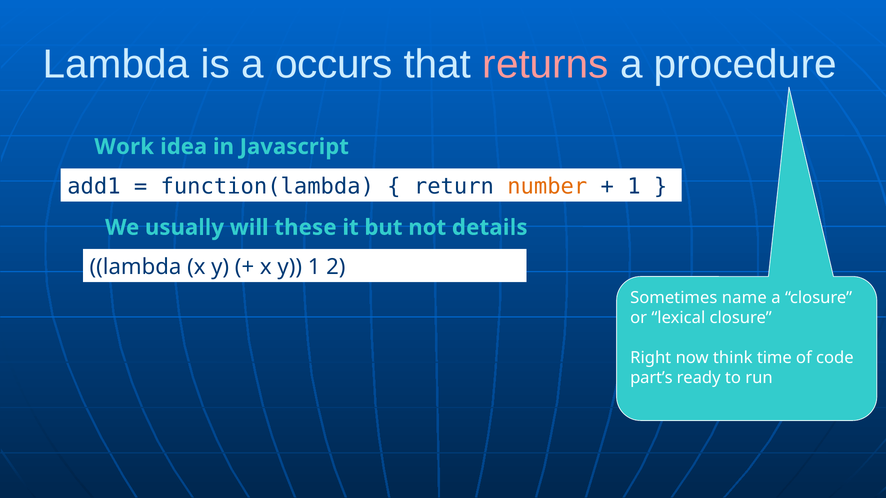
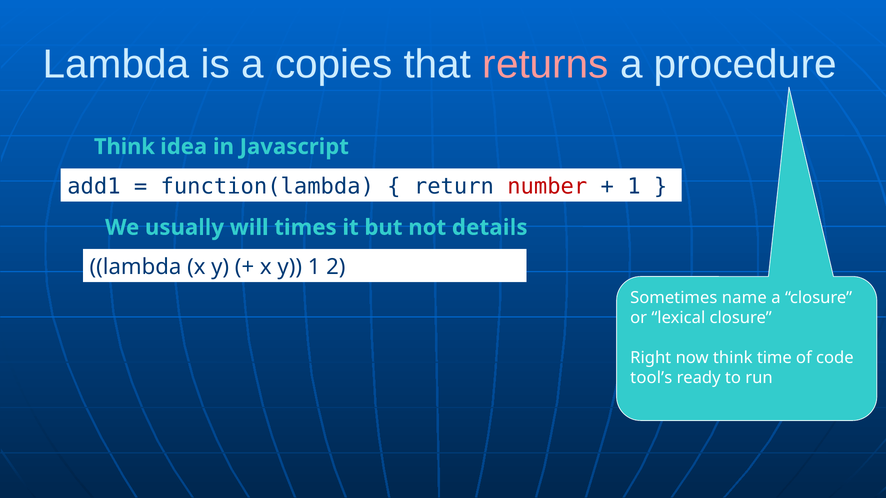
occurs: occurs -> copies
Work at (124, 147): Work -> Think
number colour: orange -> red
these: these -> times
part’s: part’s -> tool’s
